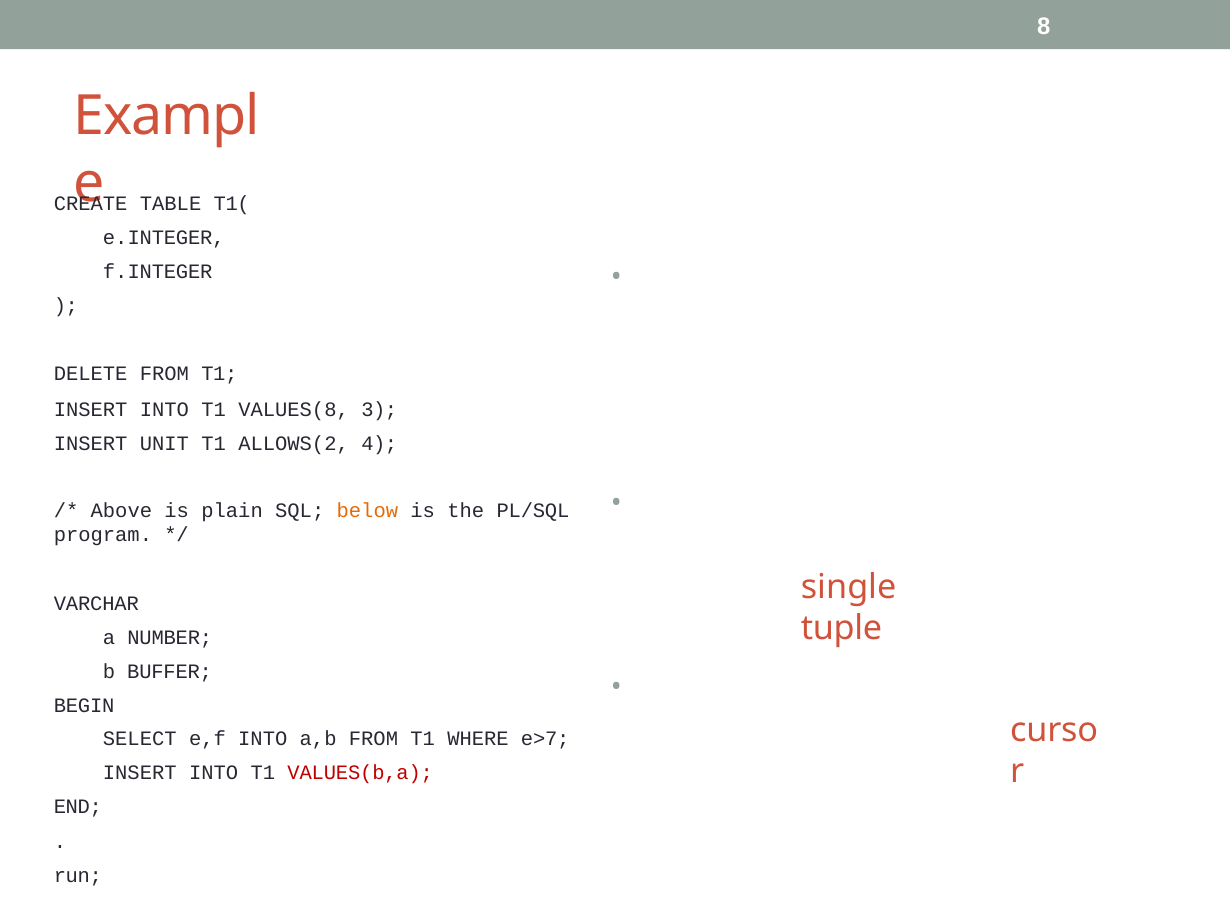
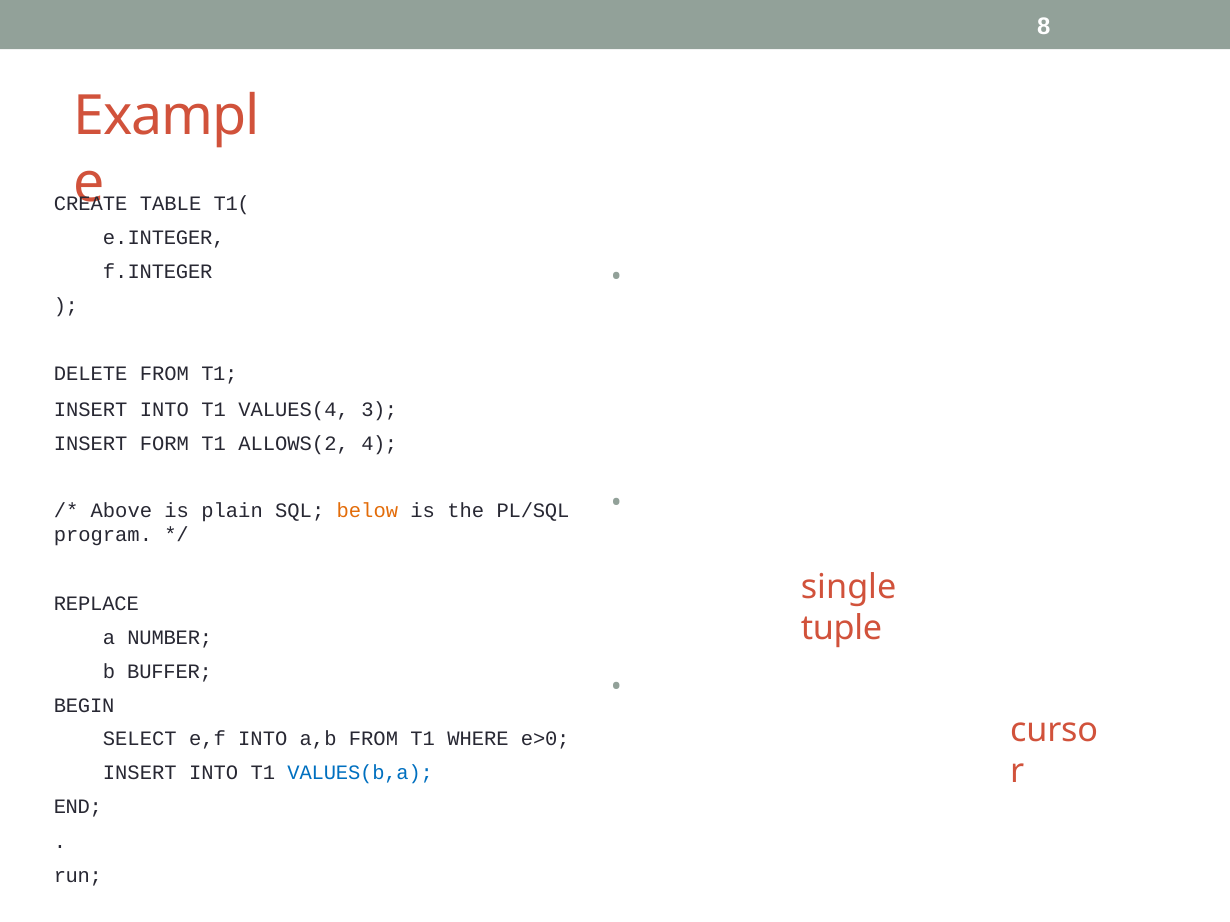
VALUES(8: VALUES(8 -> VALUES(4
UNIT: UNIT -> FORM
VARCHAR: VARCHAR -> REPLACE
e>7: e>7 -> e>0
VALUES(b,a colour: red -> blue
